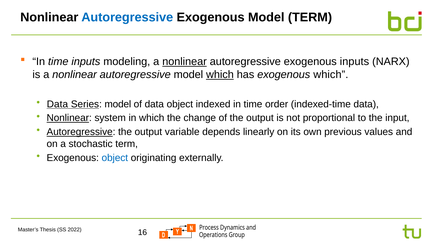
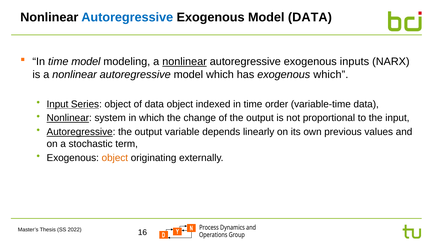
Model TERM: TERM -> DATA
time inputs: inputs -> model
which at (220, 74) underline: present -> none
Data at (57, 104): Data -> Input
Series model: model -> object
indexed-time: indexed-time -> variable-time
object at (115, 157) colour: blue -> orange
